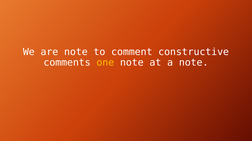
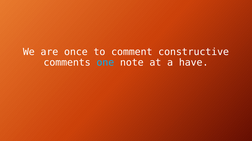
are note: note -> once
one colour: yellow -> light blue
a note: note -> have
